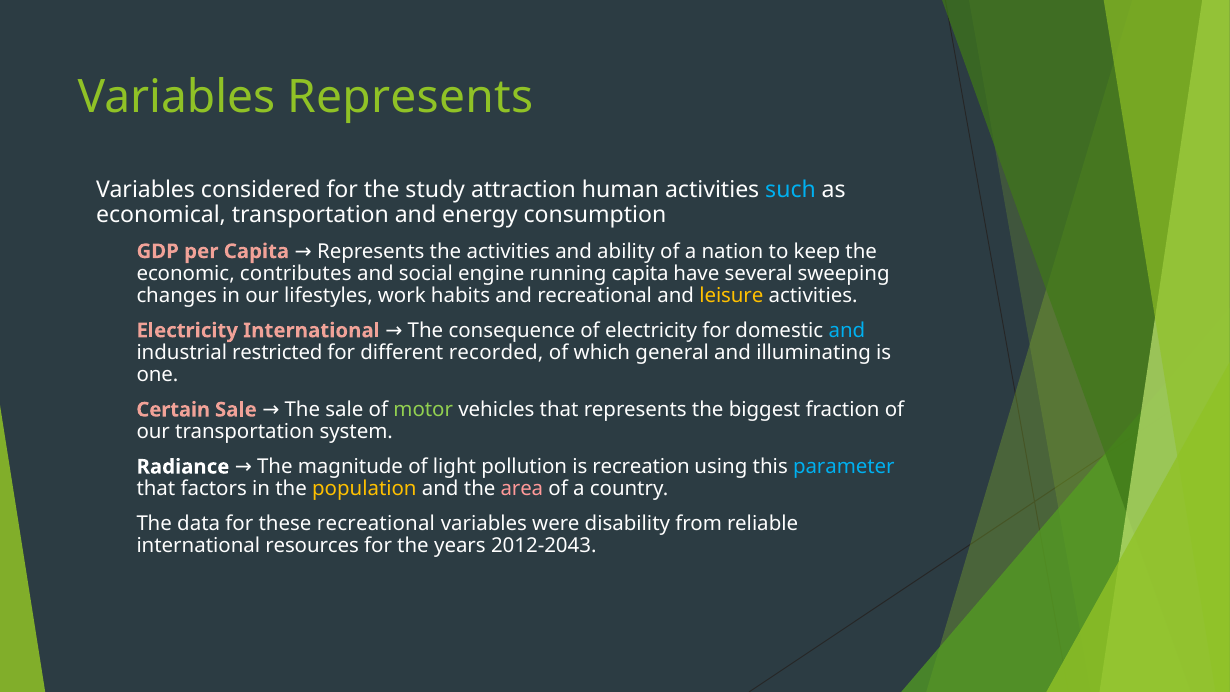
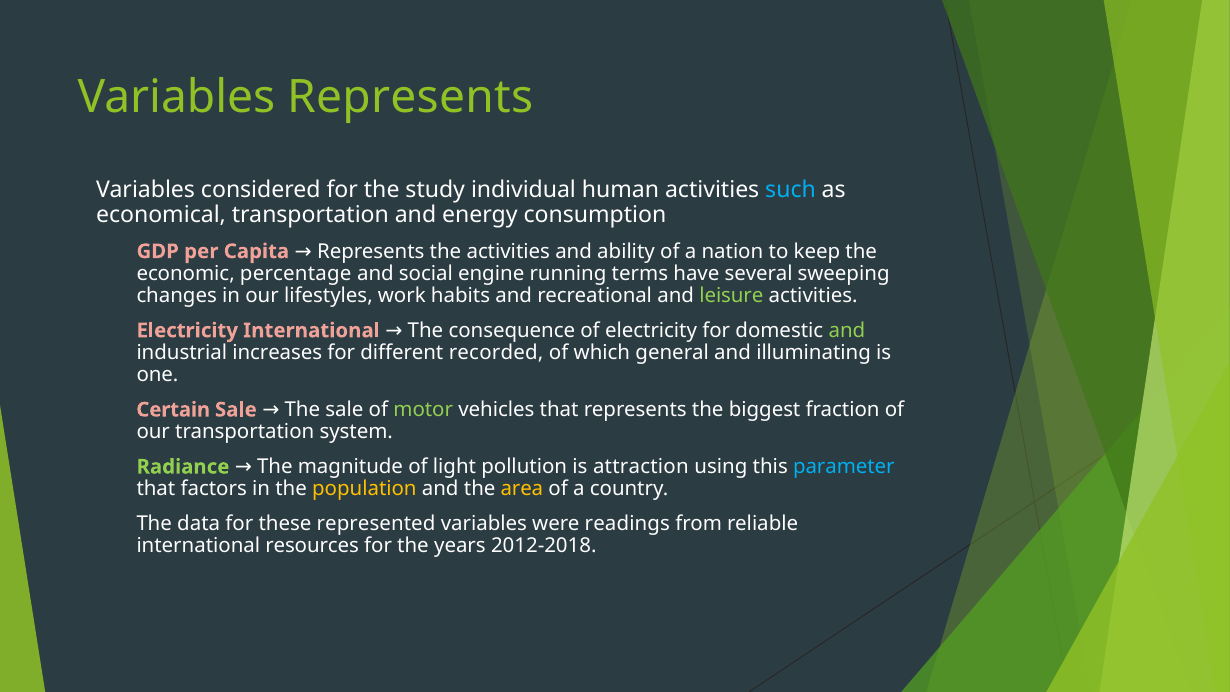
attraction: attraction -> individual
contributes: contributes -> percentage
running capita: capita -> terms
leisure colour: yellow -> light green
and at (847, 330) colour: light blue -> light green
restricted: restricted -> increases
Radiance colour: white -> light green
recreation: recreation -> attraction
area colour: pink -> yellow
these recreational: recreational -> represented
disability: disability -> readings
2012-2043: 2012-2043 -> 2012-2018
